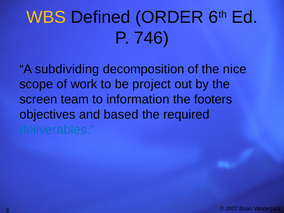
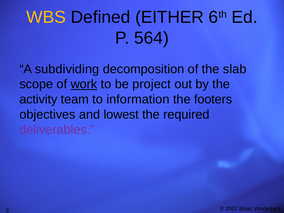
ORDER: ORDER -> EITHER
746: 746 -> 564
nice: nice -> slab
work underline: none -> present
screen: screen -> activity
based: based -> lowest
deliverables colour: blue -> purple
